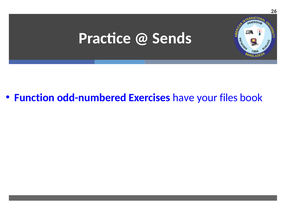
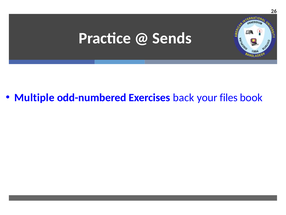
Function: Function -> Multiple
have: have -> back
